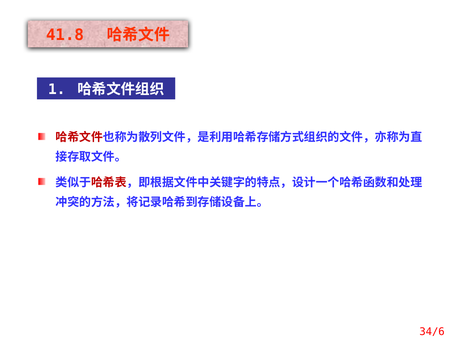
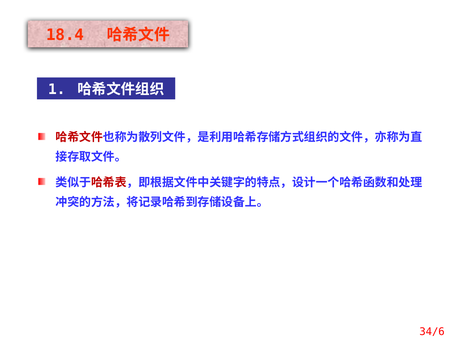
41.8: 41.8 -> 18.4
